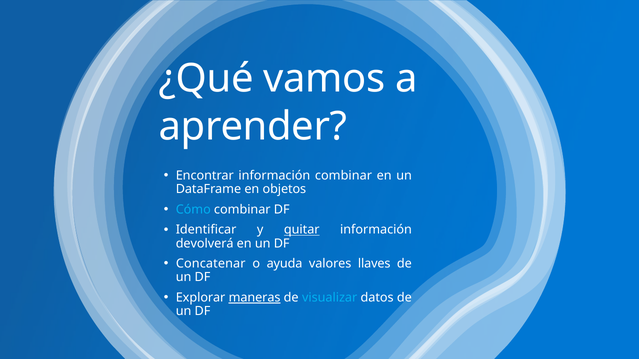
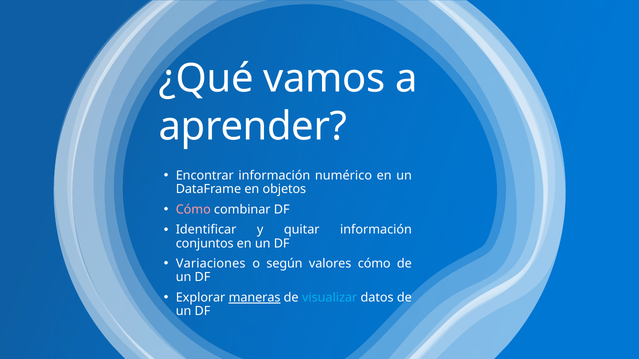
información combinar: combinar -> numérico
Cómo at (193, 210) colour: light blue -> pink
quitar underline: present -> none
devolverá: devolverá -> conjuntos
Concatenar: Concatenar -> Variaciones
ayuda: ayuda -> según
valores llaves: llaves -> cómo
